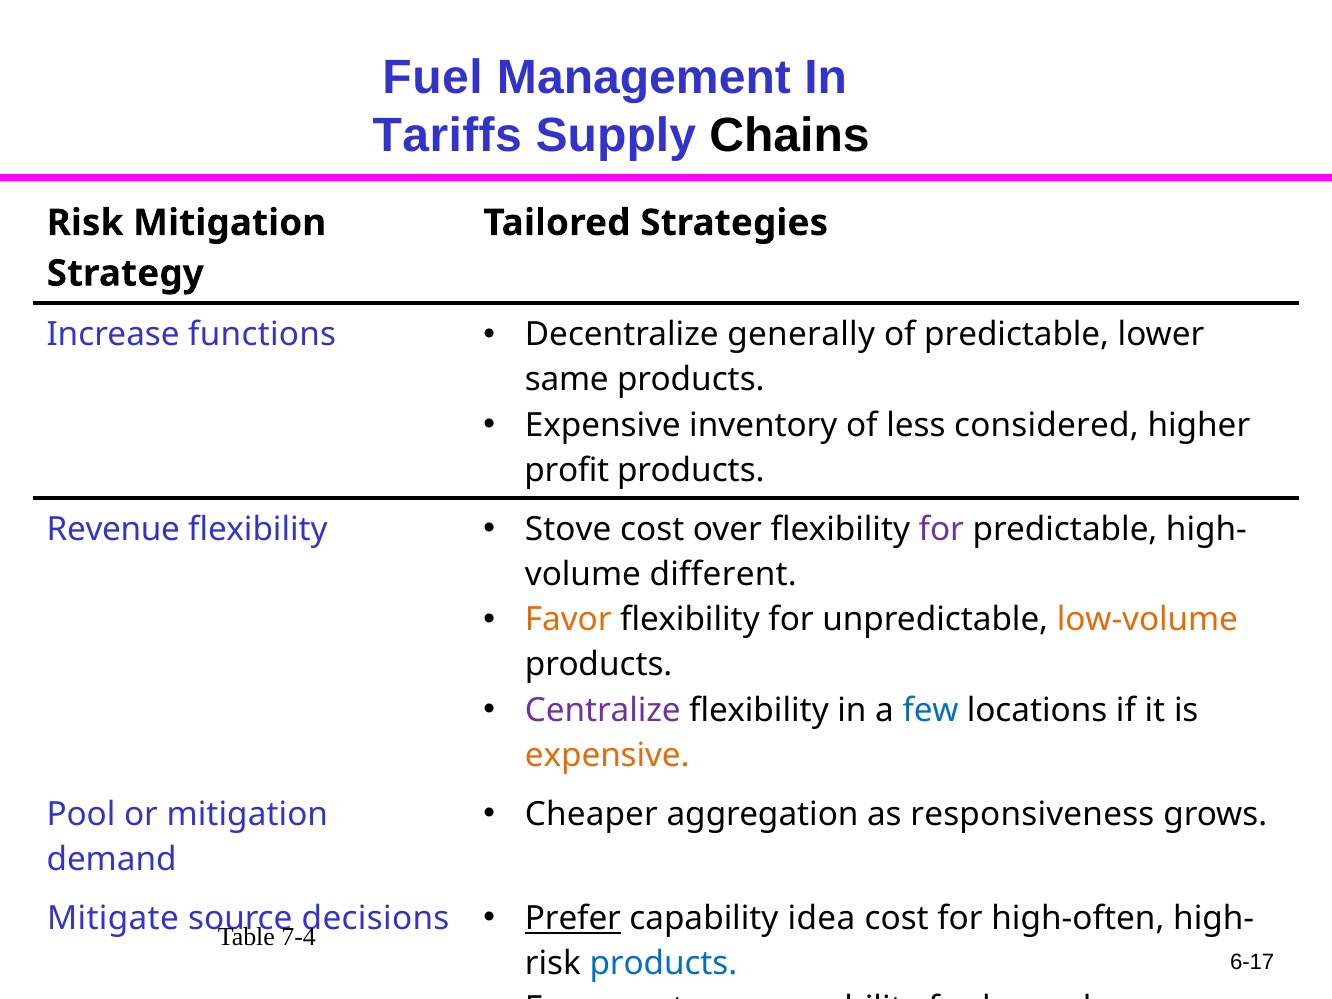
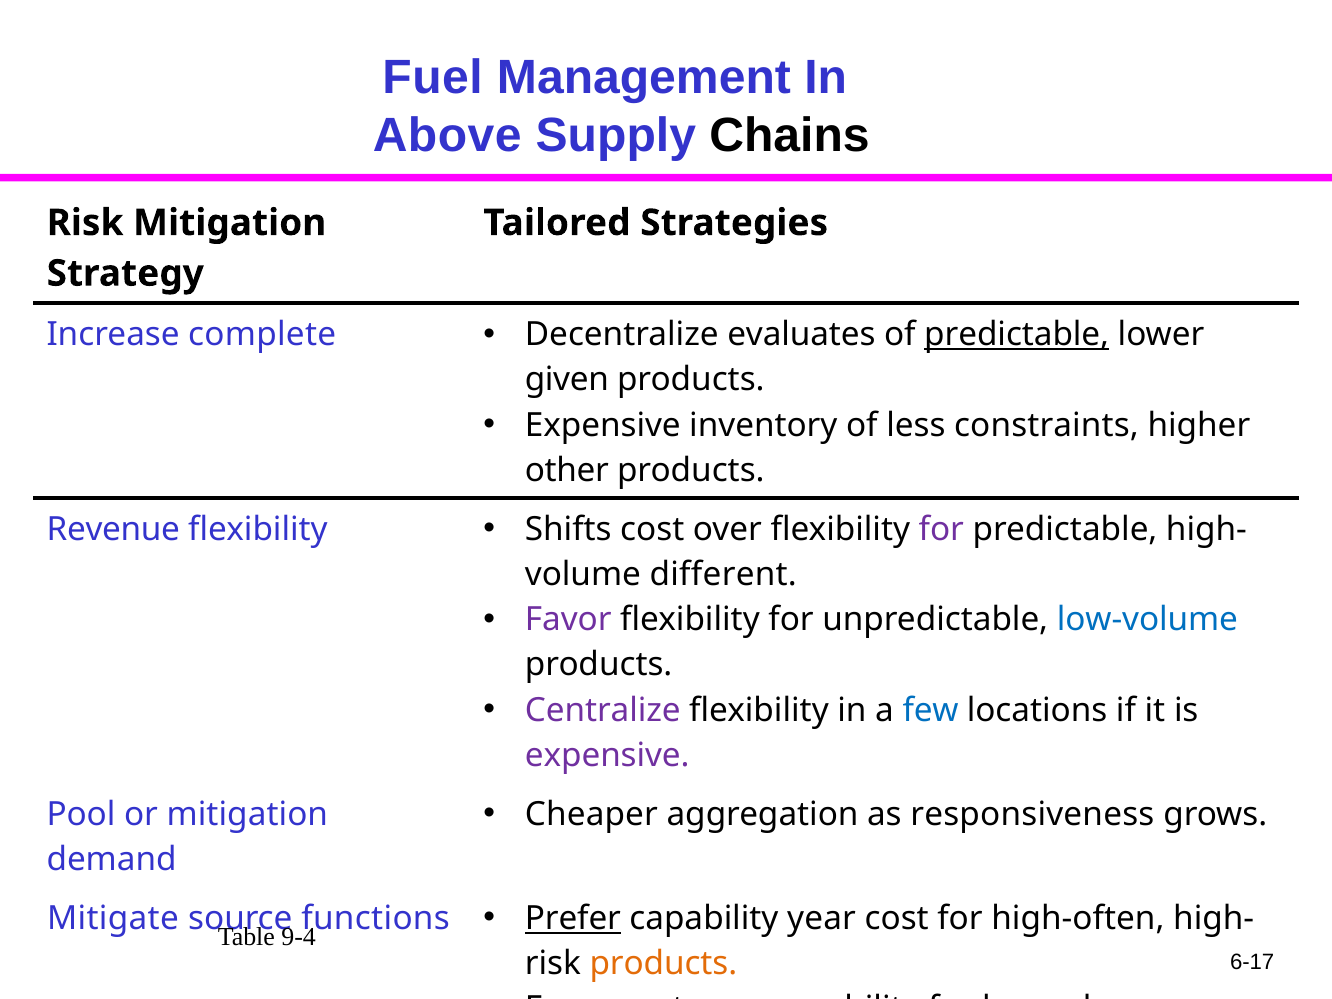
Tariffs: Tariffs -> Above
functions: functions -> complete
generally: generally -> evaluates
predictable at (1017, 334) underline: none -> present
same: same -> given
considered: considered -> constraints
profit: profit -> other
Stove: Stove -> Shifts
Favor at (568, 620) colour: orange -> purple
low-volume colour: orange -> blue
expensive at (607, 756) colour: orange -> purple
decisions: decisions -> functions
idea: idea -> year
7-4: 7-4 -> 9-4
products at (663, 964) colour: blue -> orange
